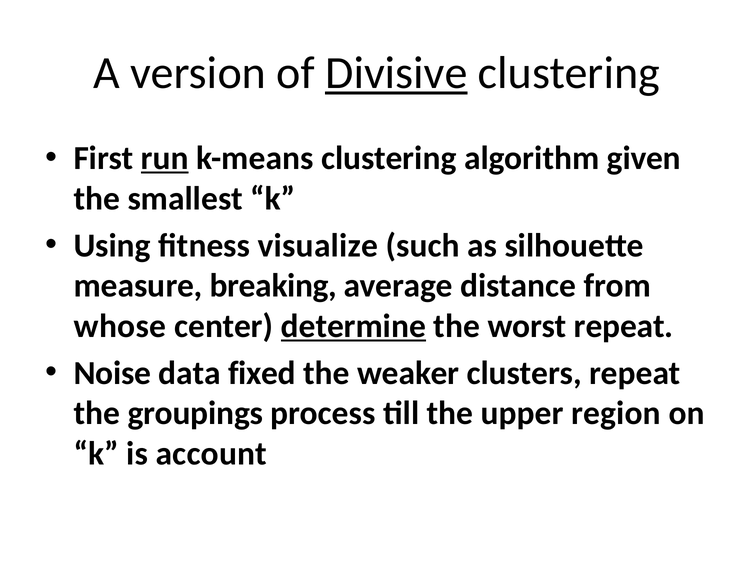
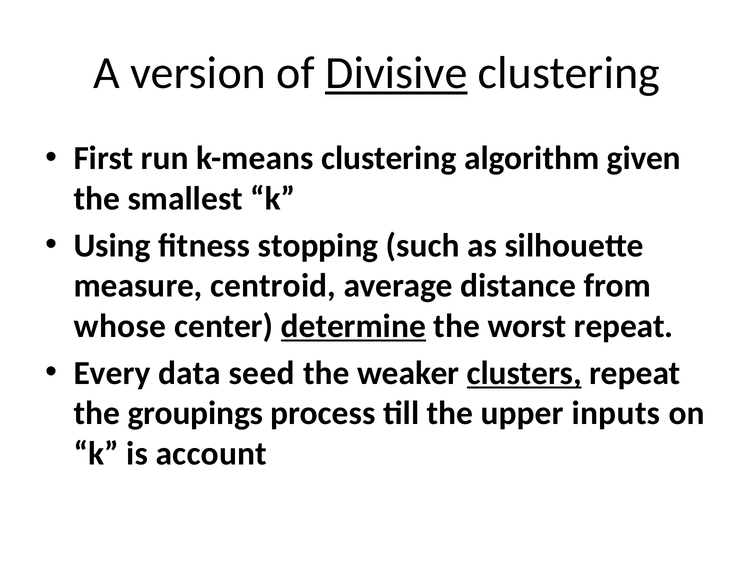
run underline: present -> none
visualize: visualize -> stopping
breaking: breaking -> centroid
Noise: Noise -> Every
fixed: fixed -> seed
clusters underline: none -> present
region: region -> inputs
